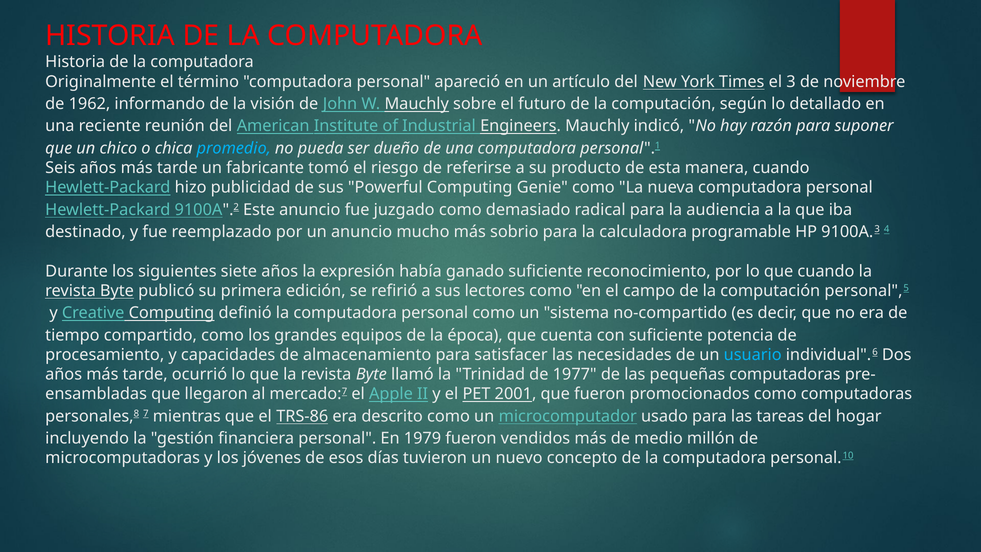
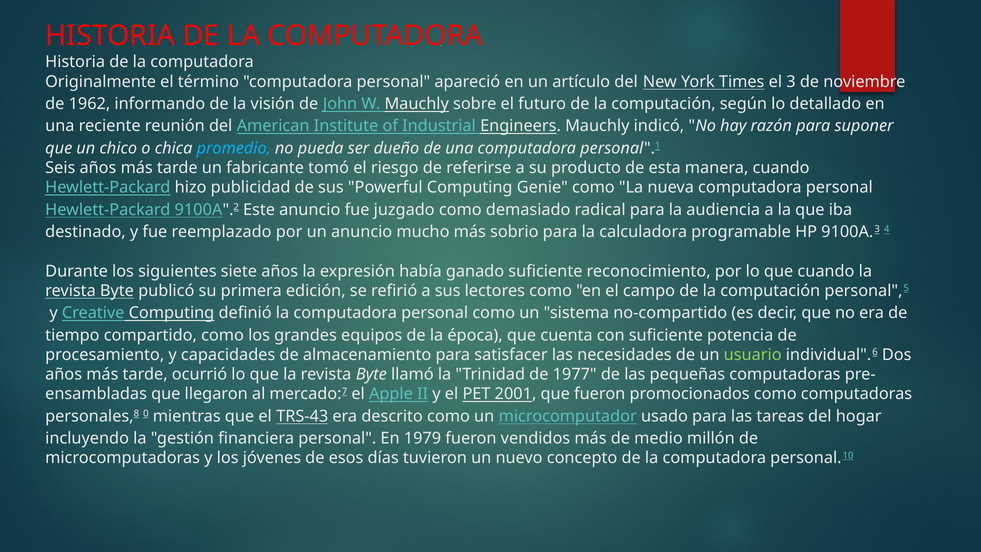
usuario colour: light blue -> light green
7: 7 -> 0
TRS-86: TRS-86 -> TRS-43
